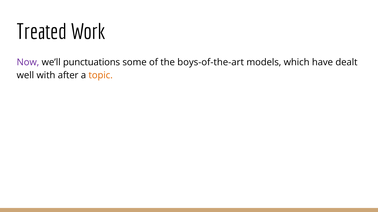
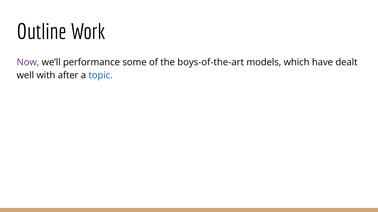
Treated: Treated -> Outline
punctuations: punctuations -> performance
topic colour: orange -> blue
